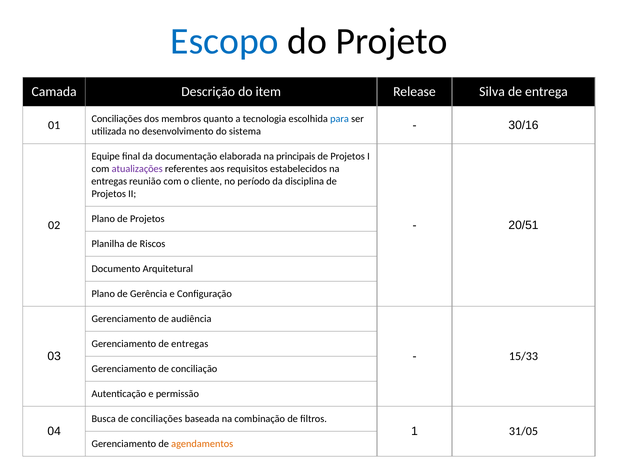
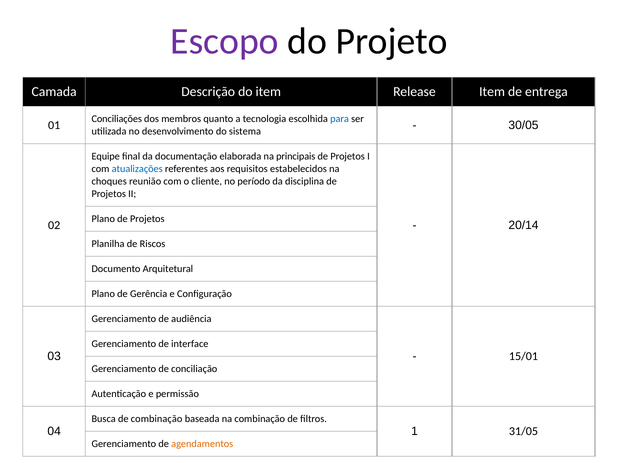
Escopo colour: blue -> purple
Release Silva: Silva -> Item
30/16: 30/16 -> 30/05
atualizações colour: purple -> blue
entregas at (109, 181): entregas -> choques
20/51: 20/51 -> 20/14
de entregas: entregas -> interface
15/33: 15/33 -> 15/01
de conciliações: conciliações -> combinação
